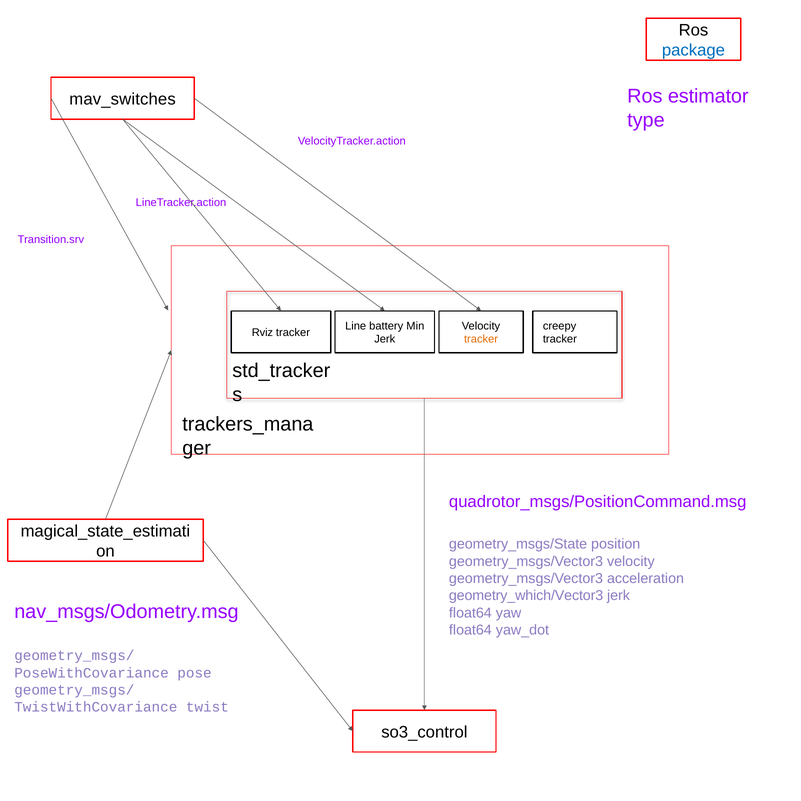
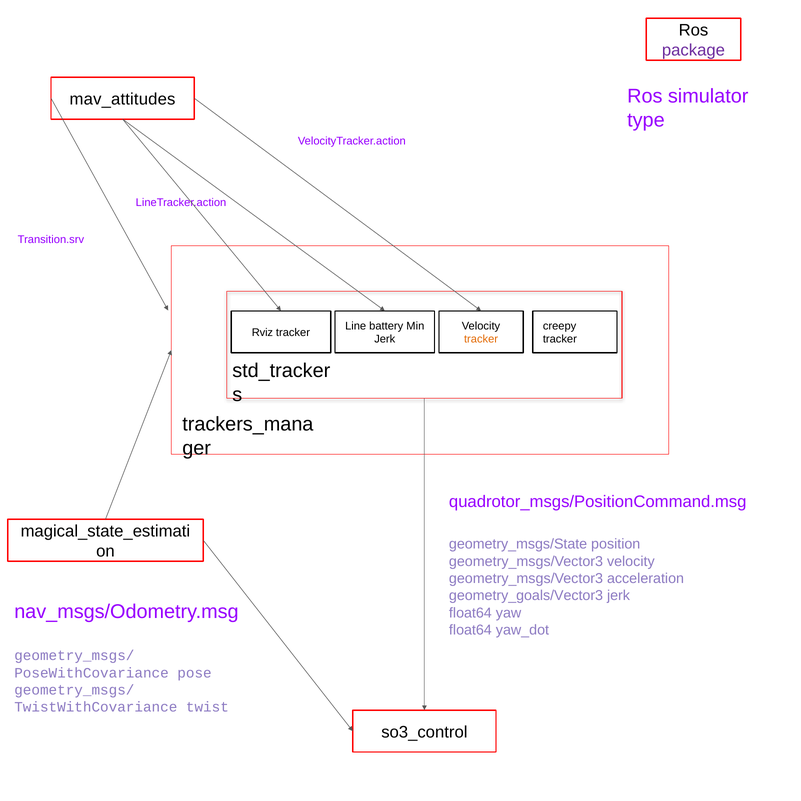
package colour: blue -> purple
estimator: estimator -> simulator
mav_switches: mav_switches -> mav_attitudes
geometry_which/Vector3: geometry_which/Vector3 -> geometry_goals/Vector3
